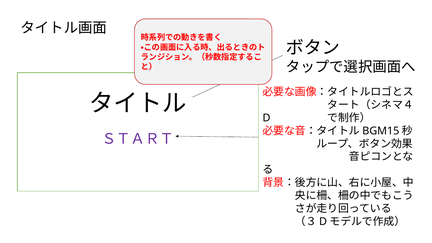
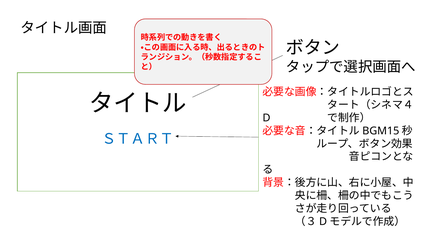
ＳＴＡＲＴ colour: purple -> blue
